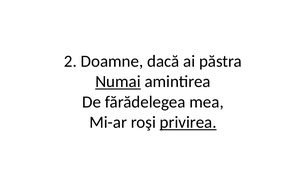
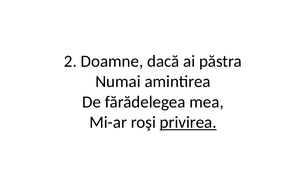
Numai underline: present -> none
